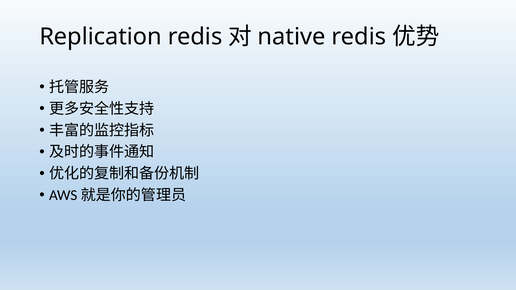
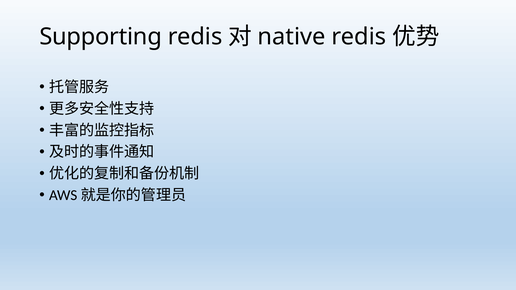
Replication: Replication -> Supporting
